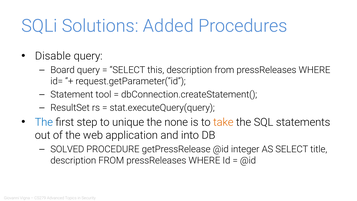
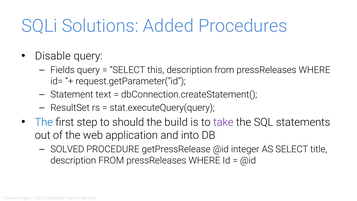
Board: Board -> Fields
tool: tool -> text
unique: unique -> should
none: none -> build
take colour: orange -> purple
